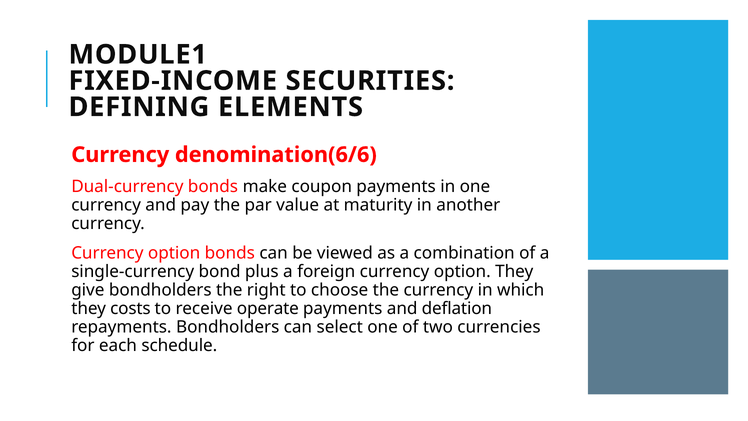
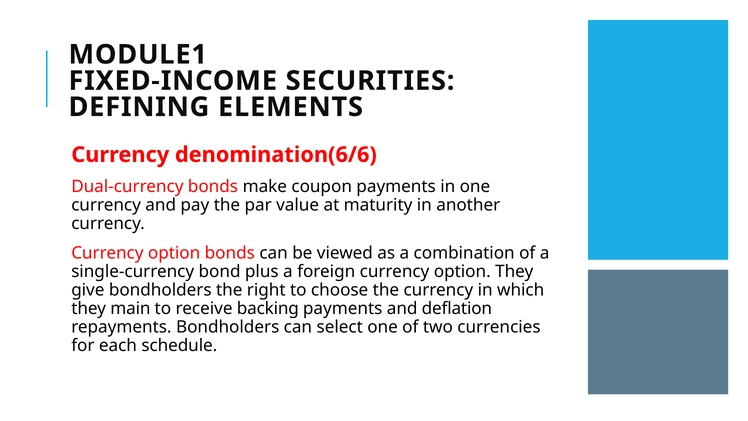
costs: costs -> main
operate: operate -> backing
